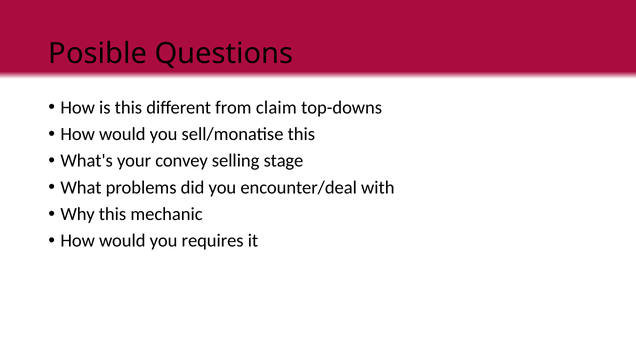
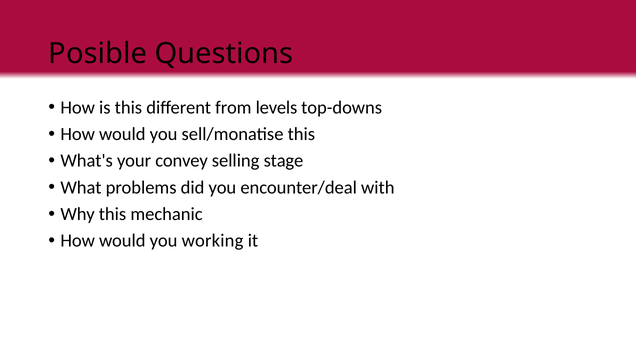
claim: claim -> levels
requires: requires -> working
